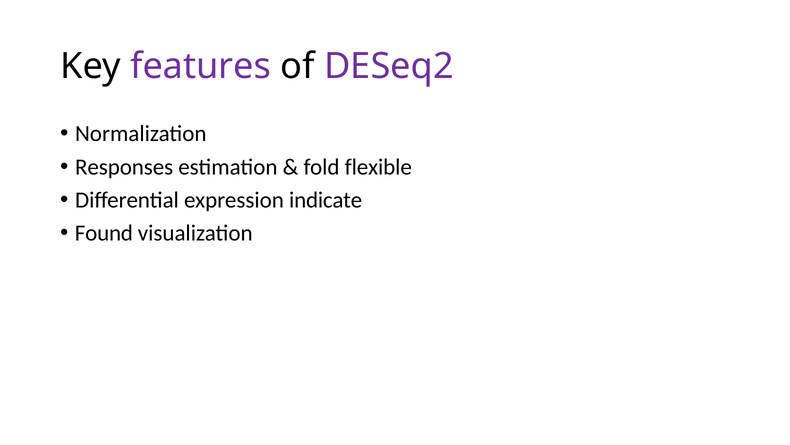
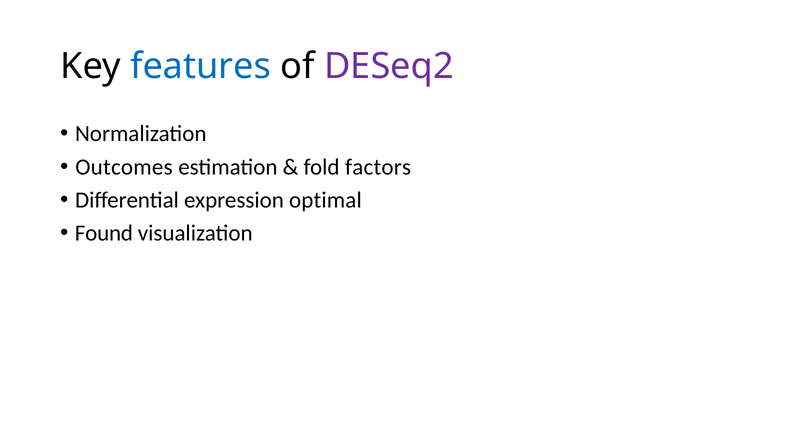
features colour: purple -> blue
Responses: Responses -> Outcomes
flexible: flexible -> factors
indicate: indicate -> optimal
